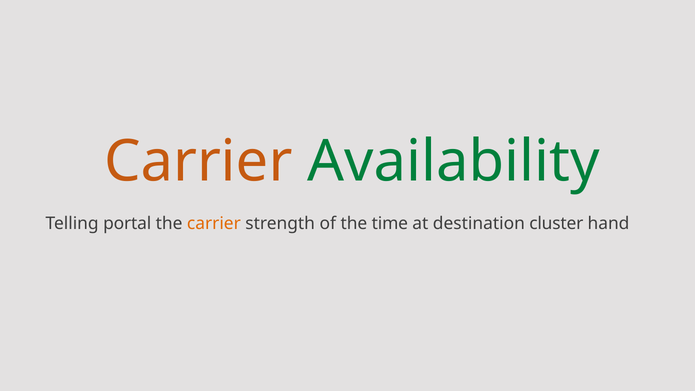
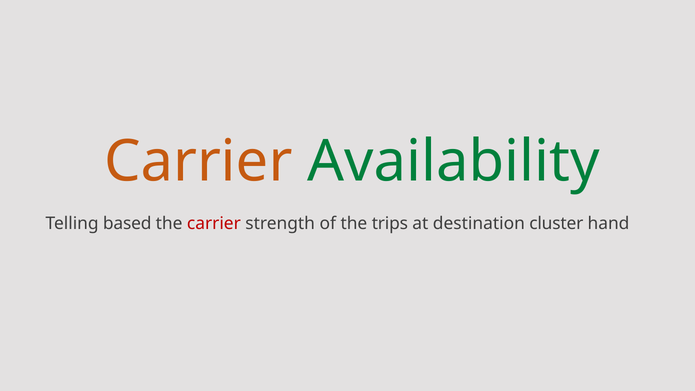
portal: portal -> based
carrier at (214, 223) colour: orange -> red
time: time -> trips
